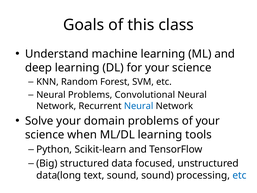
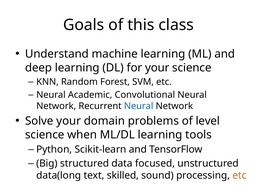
Neural Problems: Problems -> Academic
of your: your -> level
text sound: sound -> skilled
etc at (239, 175) colour: blue -> orange
